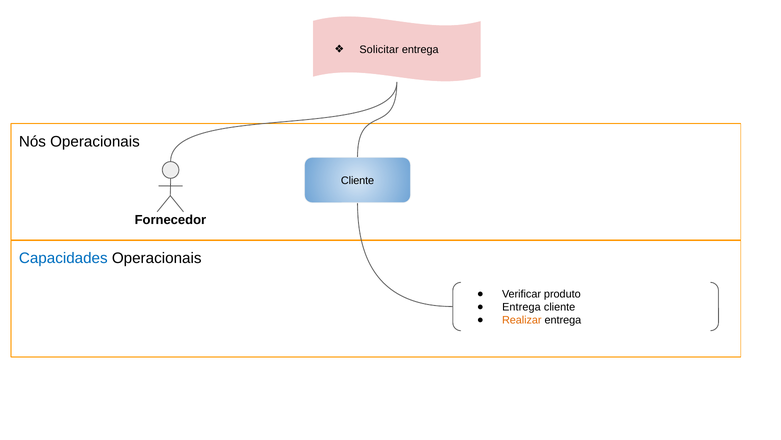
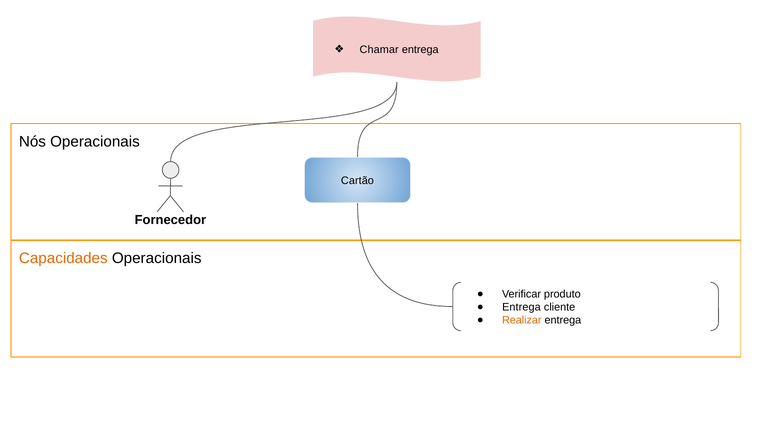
Solicitar: Solicitar -> Chamar
Cliente at (358, 181): Cliente -> Cartão
Capacidades colour: blue -> orange
